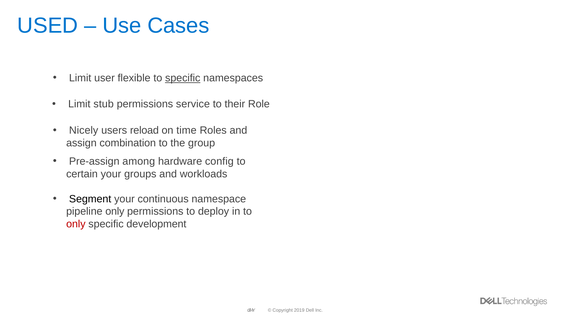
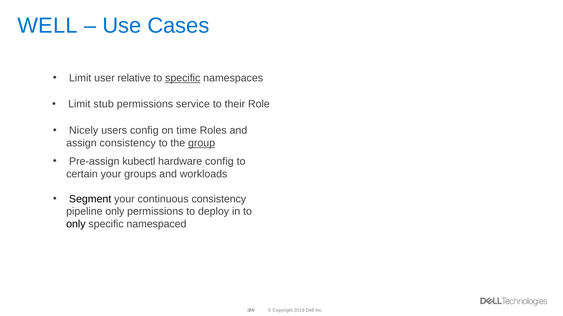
USED: USED -> WELL
flexible: flexible -> relative
users reload: reload -> config
assign combination: combination -> consistency
group underline: none -> present
among: among -> kubectl
continuous namespace: namespace -> consistency
only at (76, 225) colour: red -> black
development: development -> namespaced
